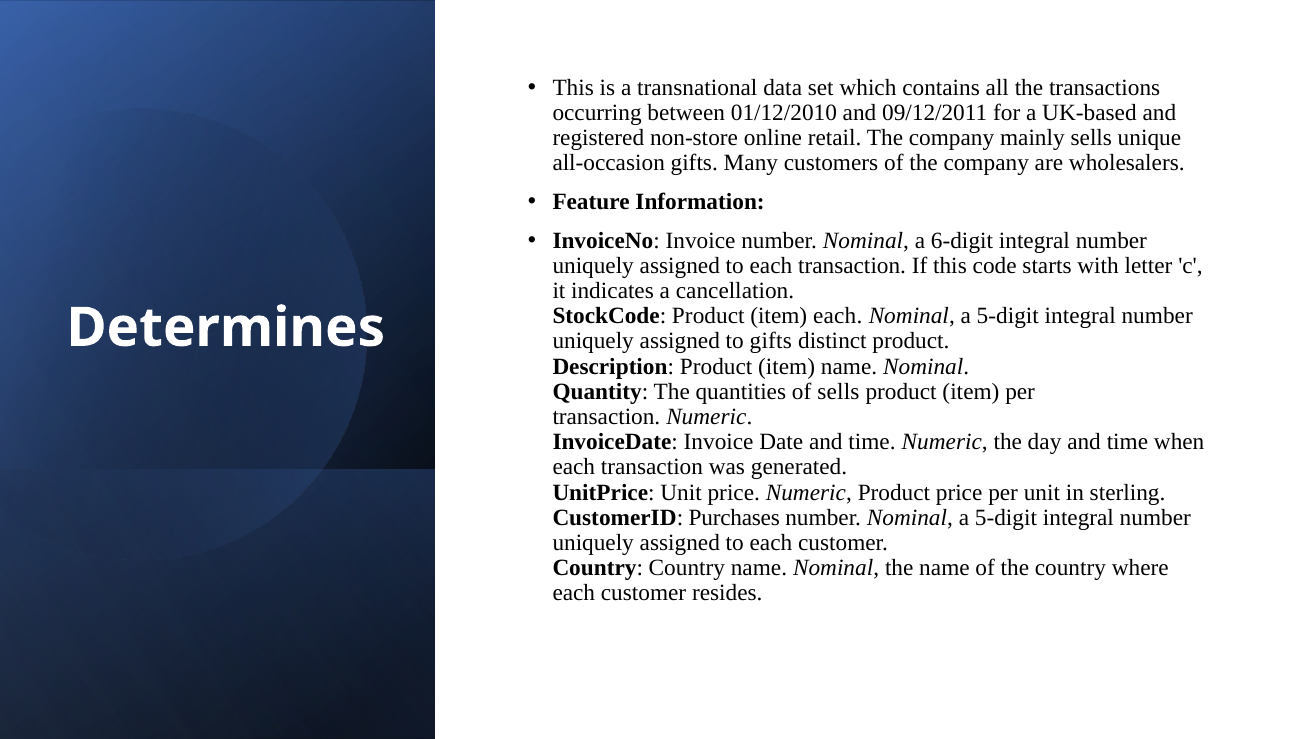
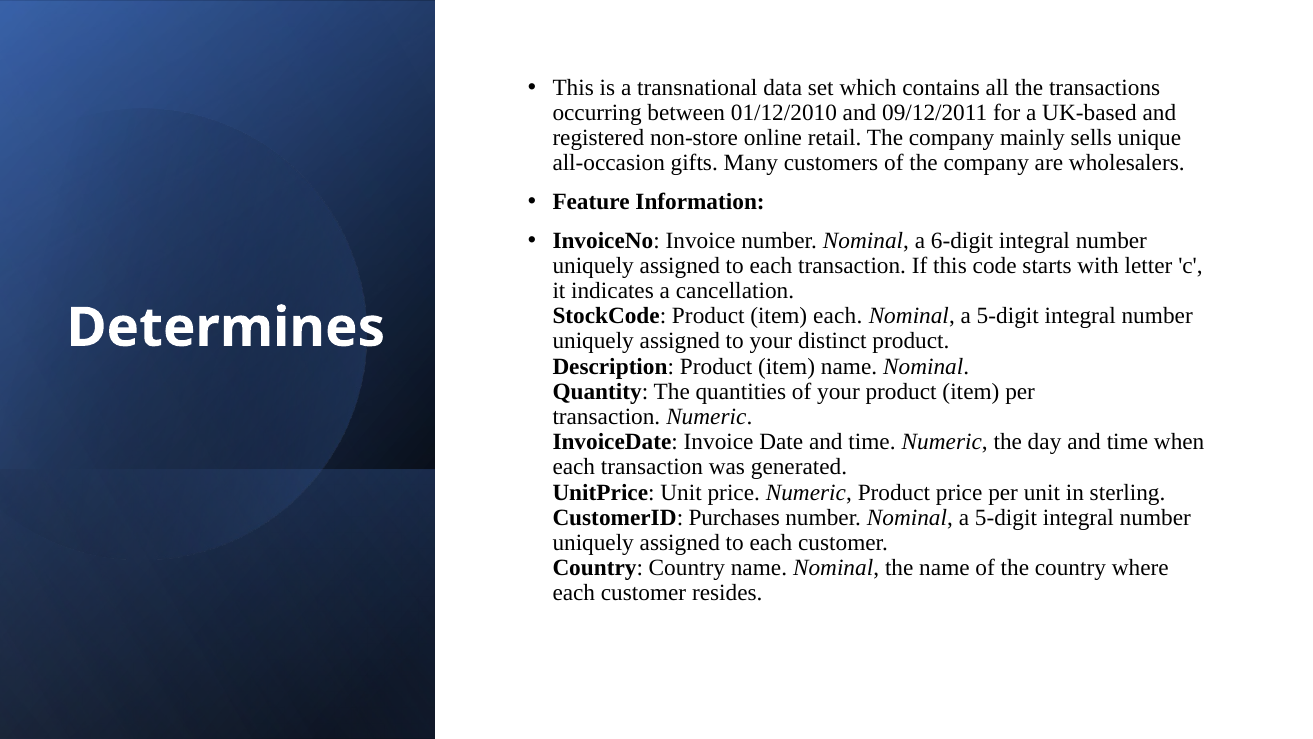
to gifts: gifts -> your
of sells: sells -> your
